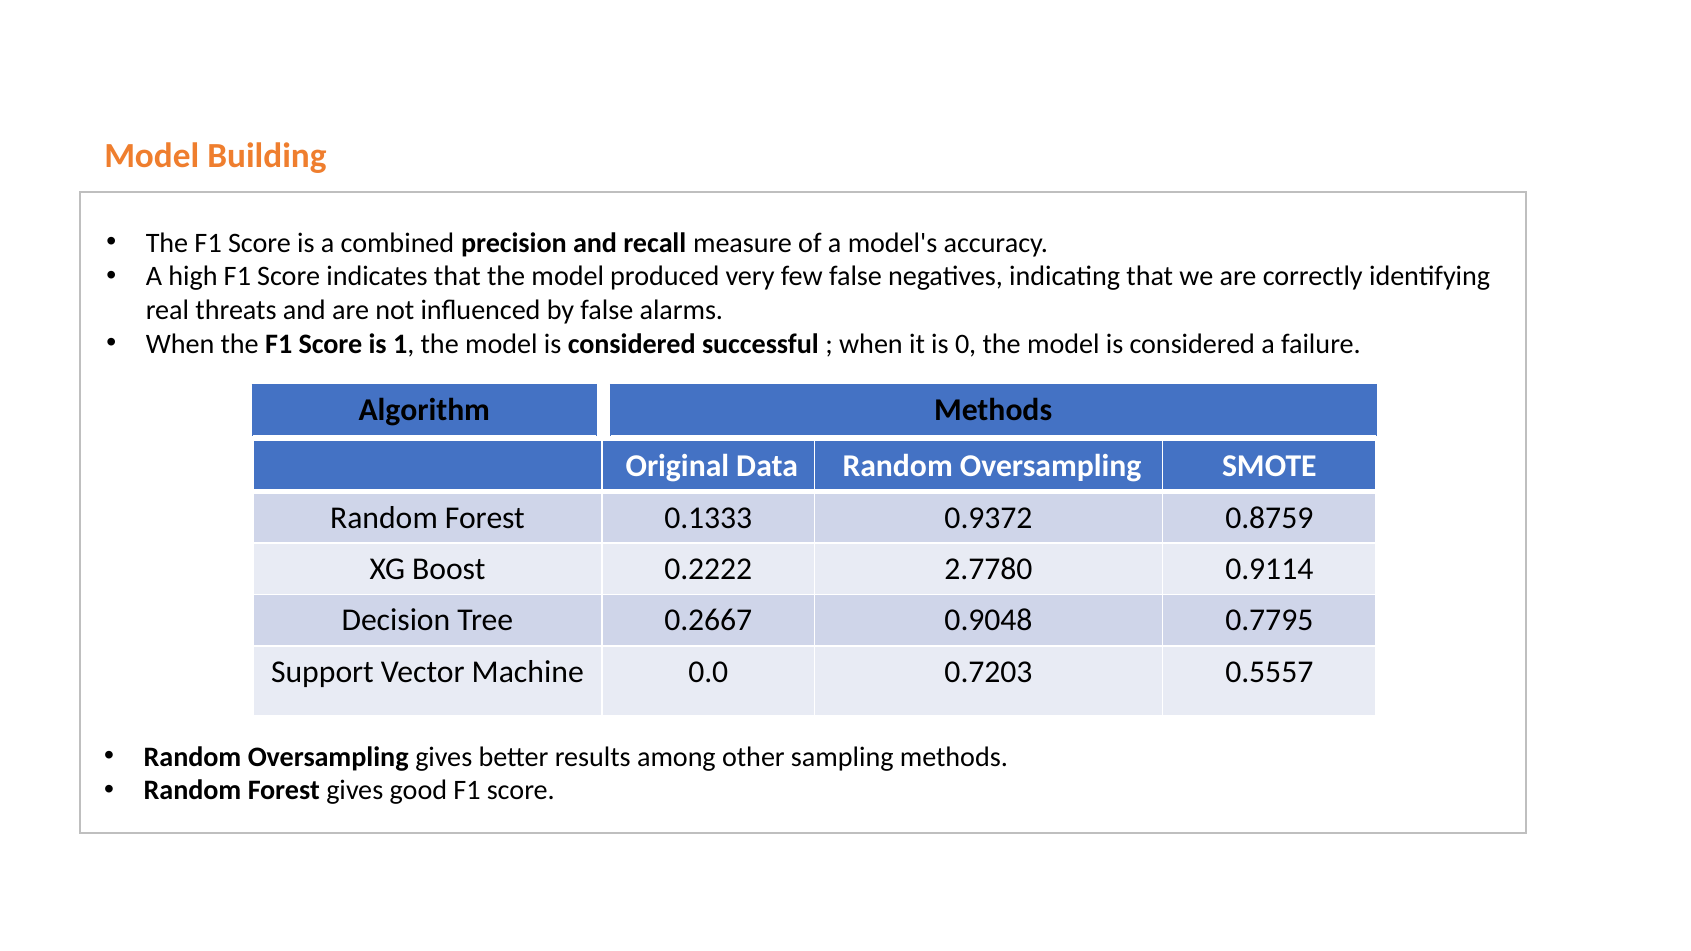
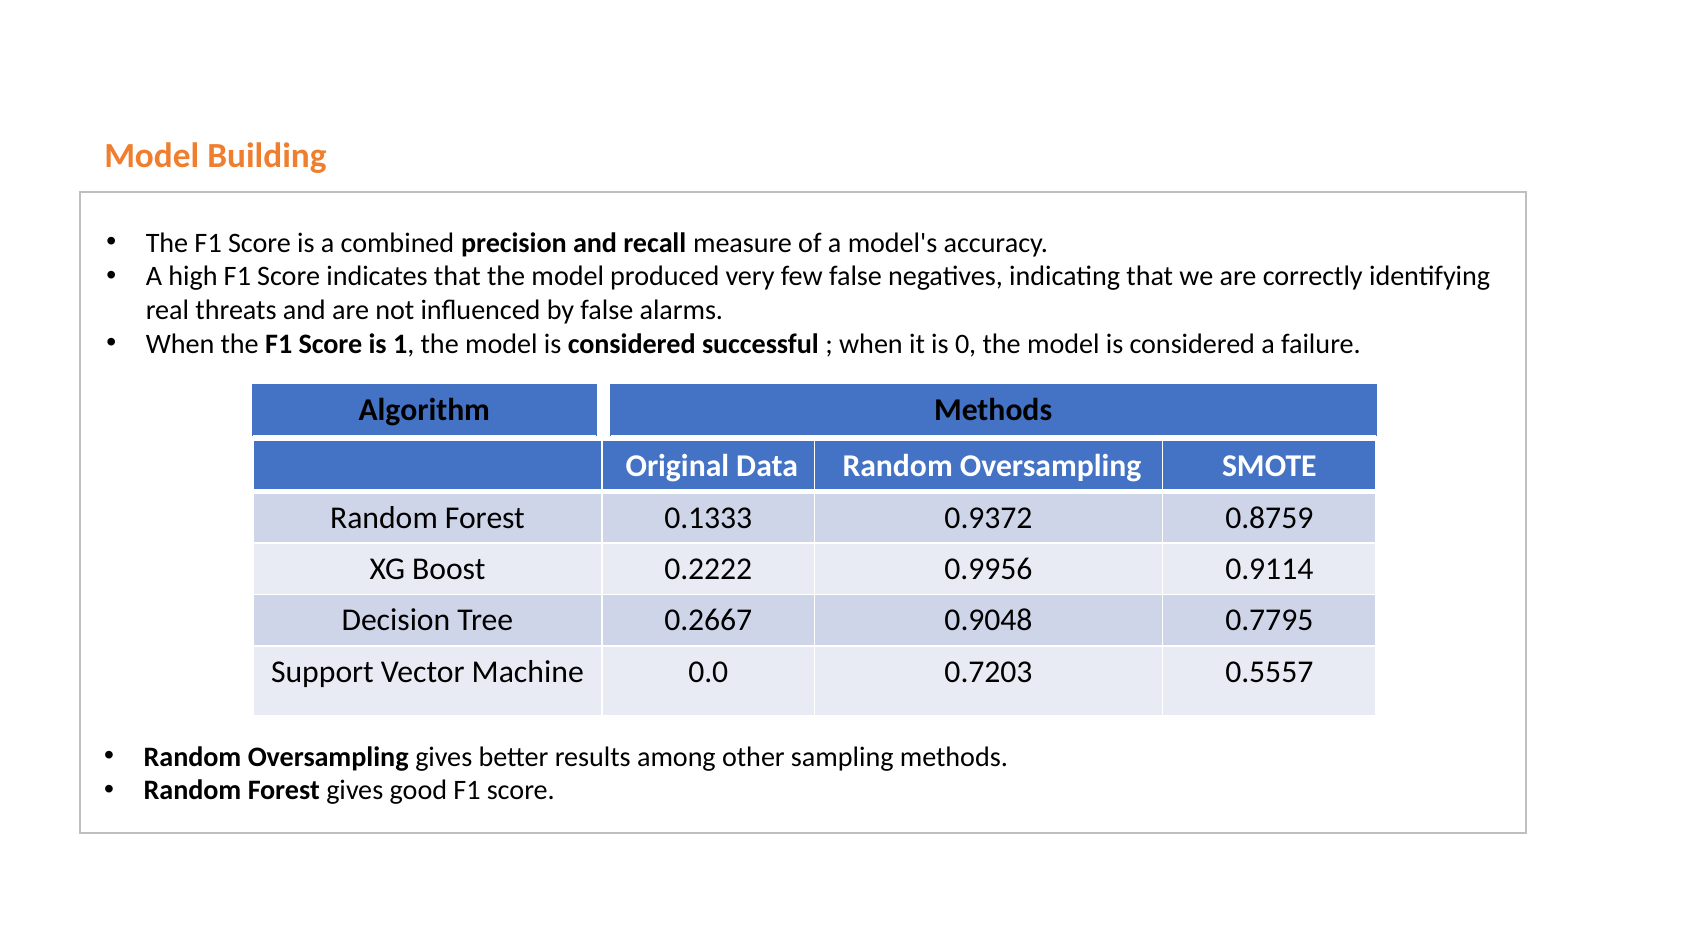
2.7780: 2.7780 -> 0.9956
